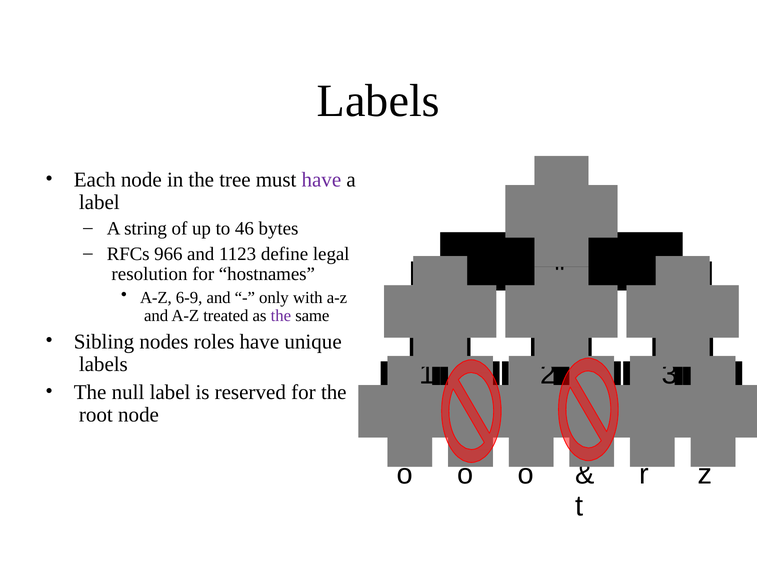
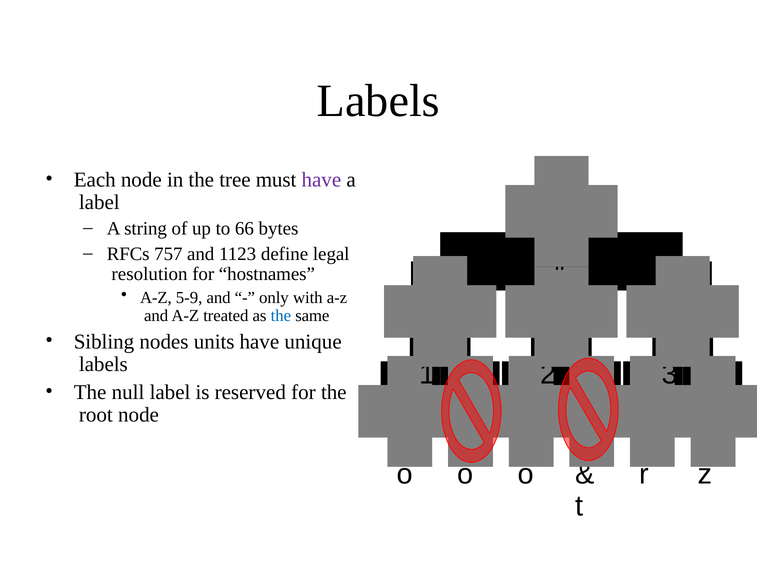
46: 46 -> 66
966: 966 -> 757
6-9: 6-9 -> 5-9
the at (281, 316) colour: purple -> blue
roles: roles -> units
